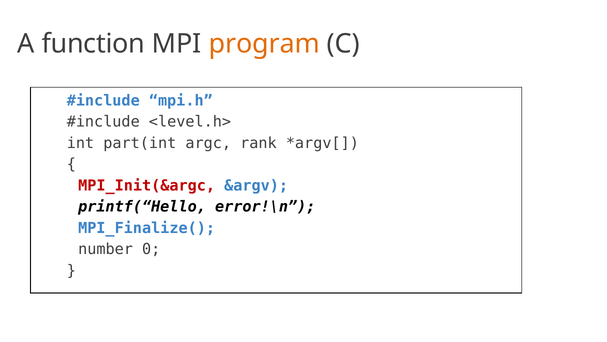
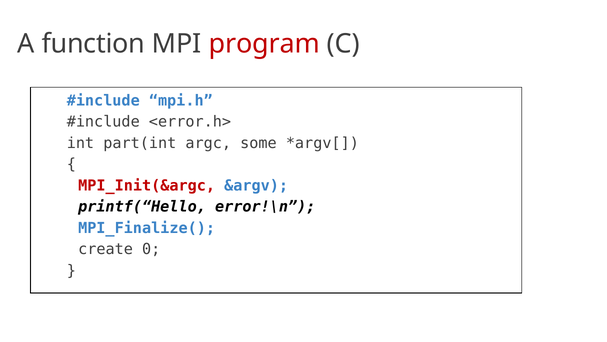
program colour: orange -> red
<level.h>: <level.h> -> <error.h>
rank: rank -> some
number: number -> create
